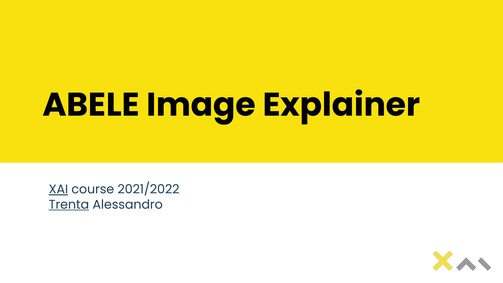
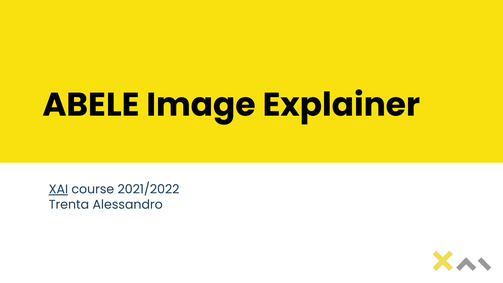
Trenta underline: present -> none
